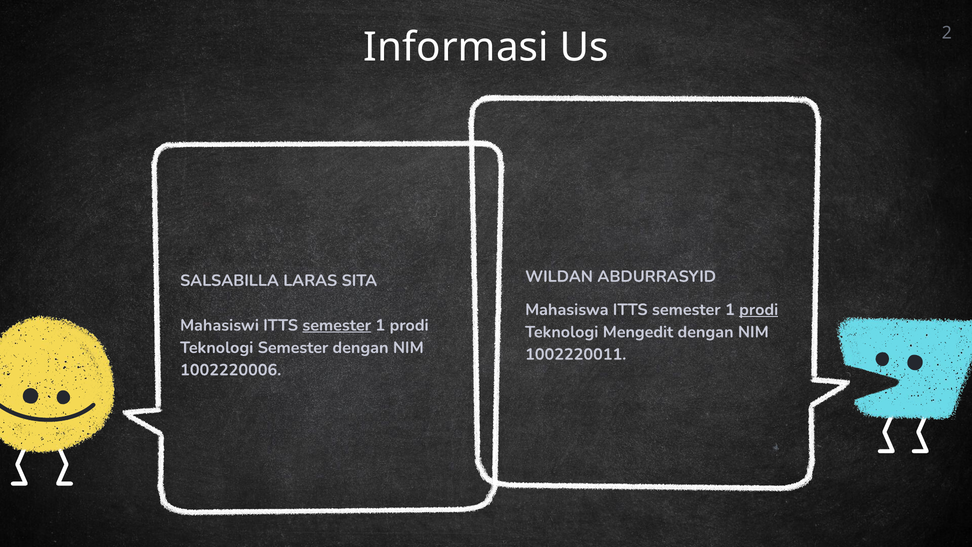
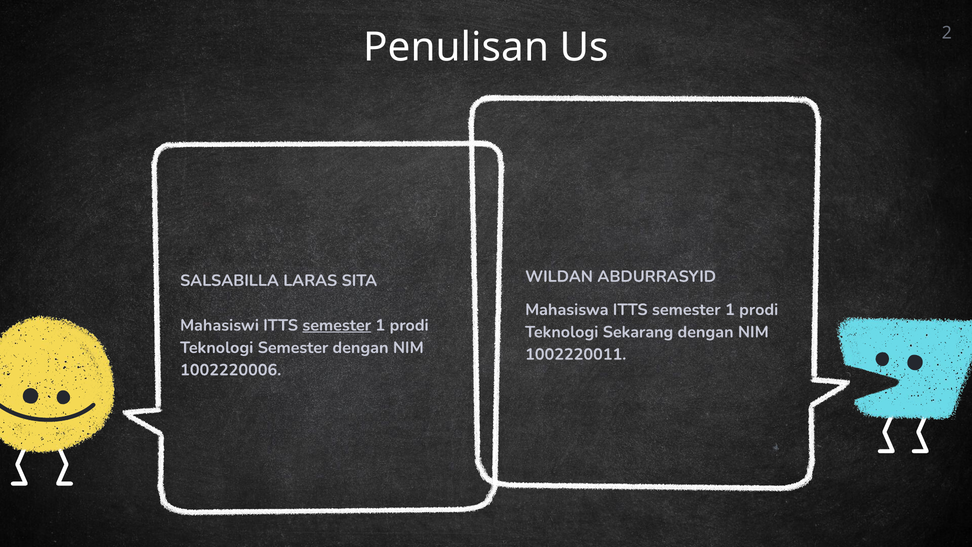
Informasi: Informasi -> Penulisan
prodi at (759, 309) underline: present -> none
Mengedit: Mengedit -> Sekarang
